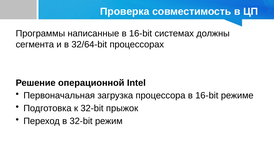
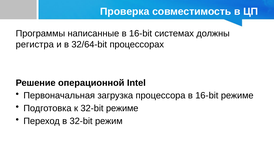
сегмента: сегмента -> регистра
32-bit прыжок: прыжок -> режиме
